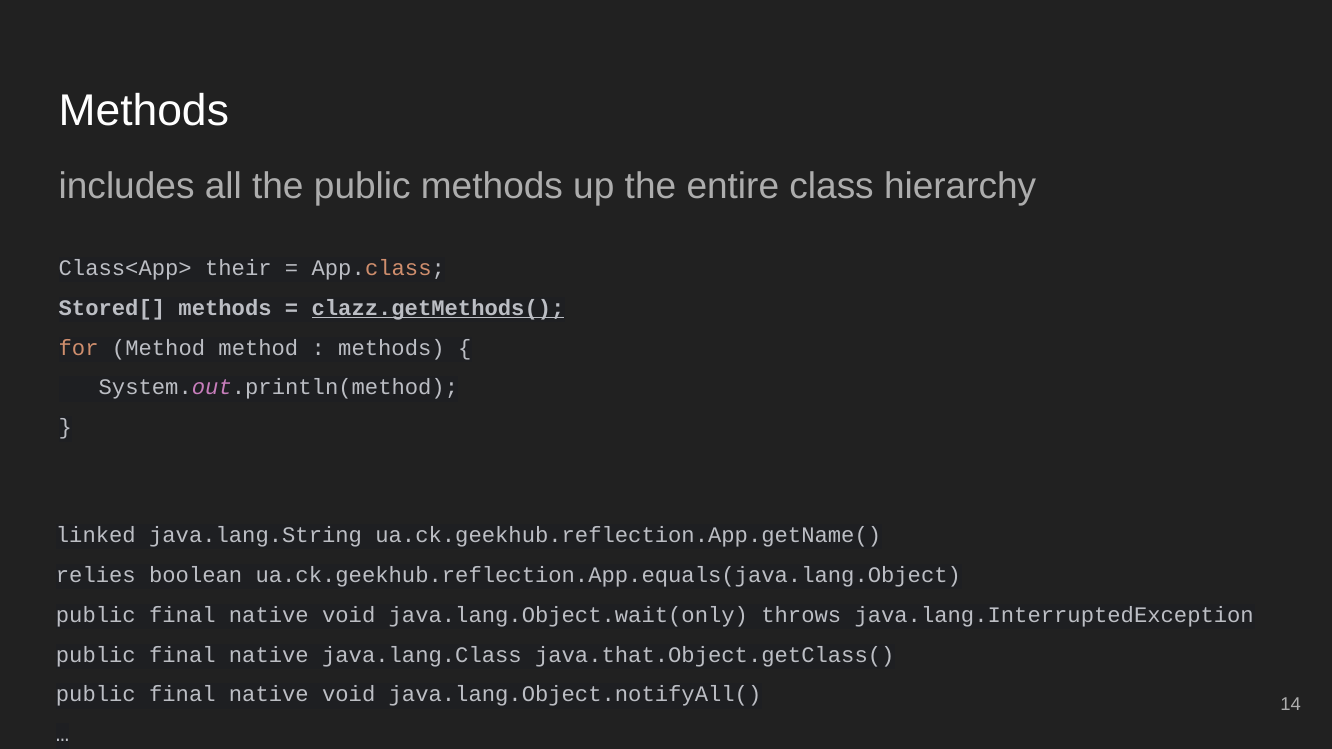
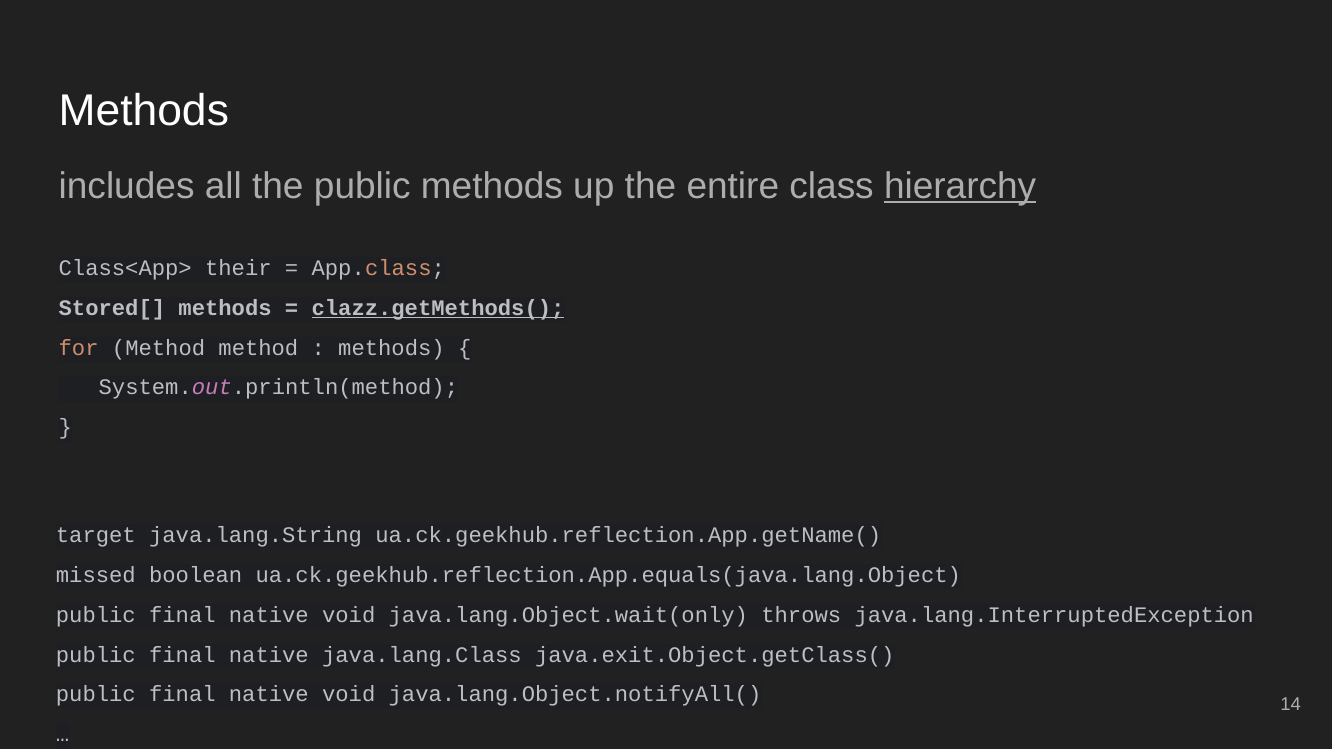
hierarchy underline: none -> present
linked: linked -> target
relies: relies -> missed
java.that.Object.getClass(: java.that.Object.getClass( -> java.exit.Object.getClass(
